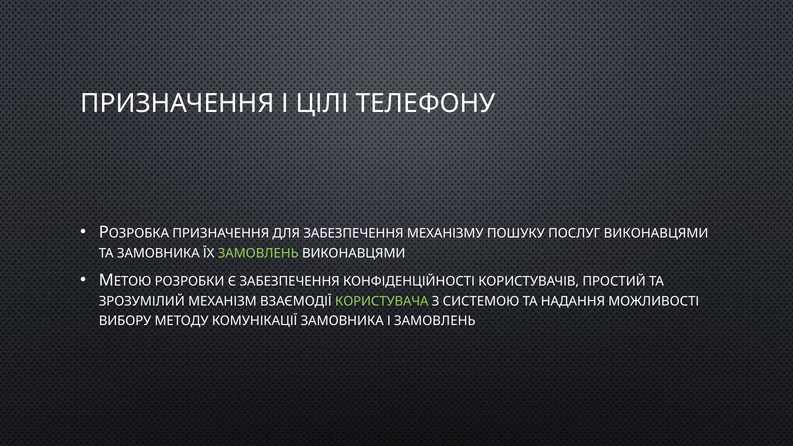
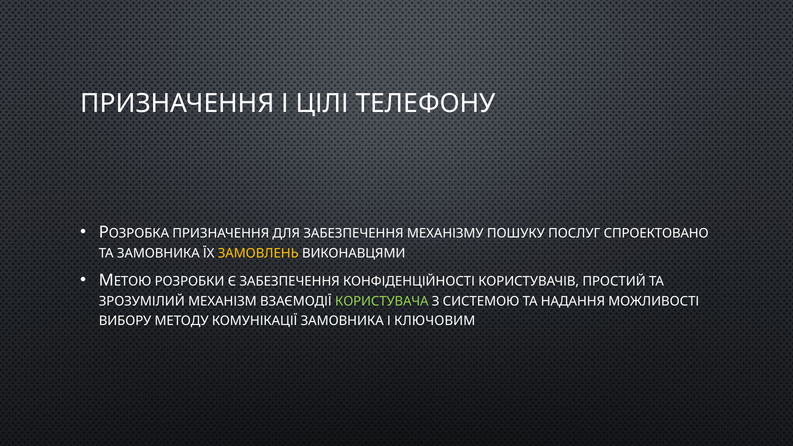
ПОСЛУГ ВИКОНАВЦЯМИ: ВИКОНАВЦЯМИ -> СПРОЕКТОВАНО
ЗАМОВЛЕНЬ at (258, 253) colour: light green -> yellow
І ЗАМОВЛЕНЬ: ЗАМОВЛЕНЬ -> КЛЮЧОВИМ
